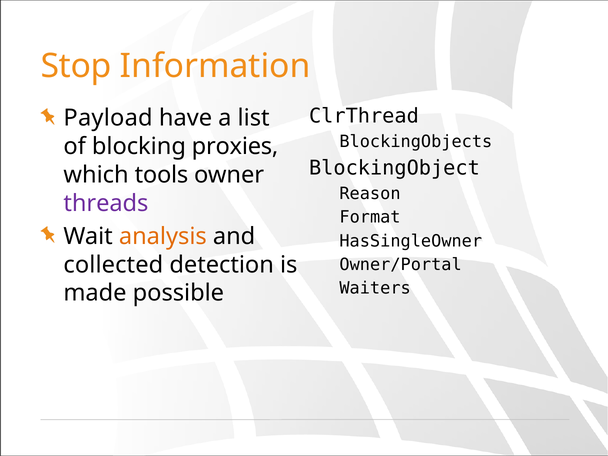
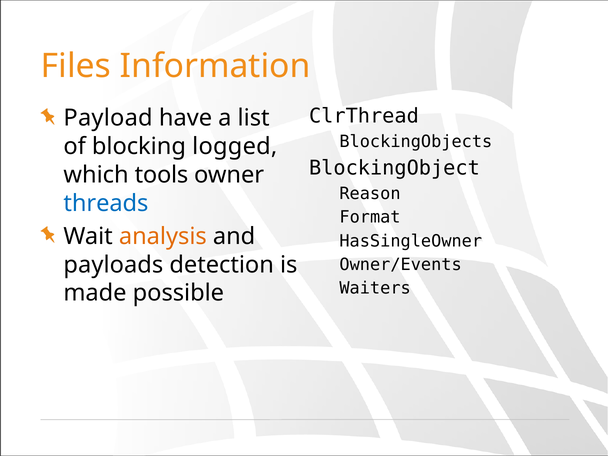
Stop: Stop -> Files
proxies: proxies -> logged
threads colour: purple -> blue
Owner/Portal: Owner/Portal -> Owner/Events
collected: collected -> payloads
